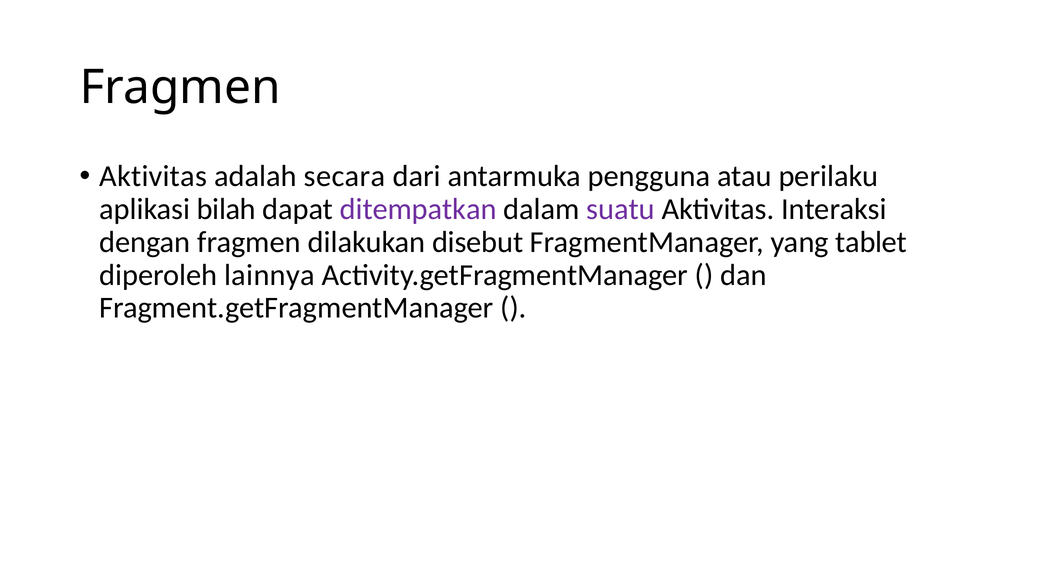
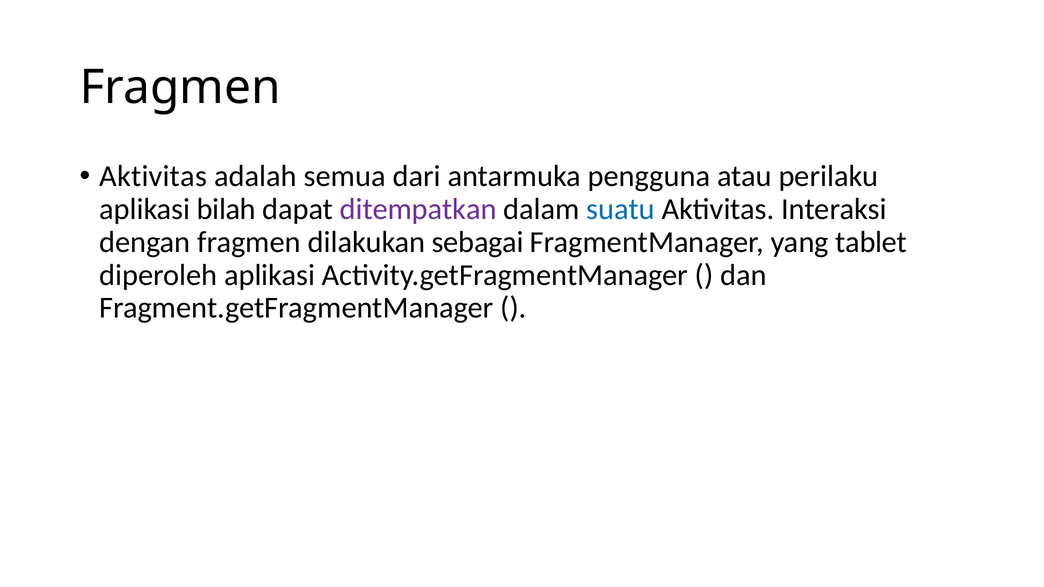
secara: secara -> semua
suatu colour: purple -> blue
disebut: disebut -> sebagai
diperoleh lainnya: lainnya -> aplikasi
